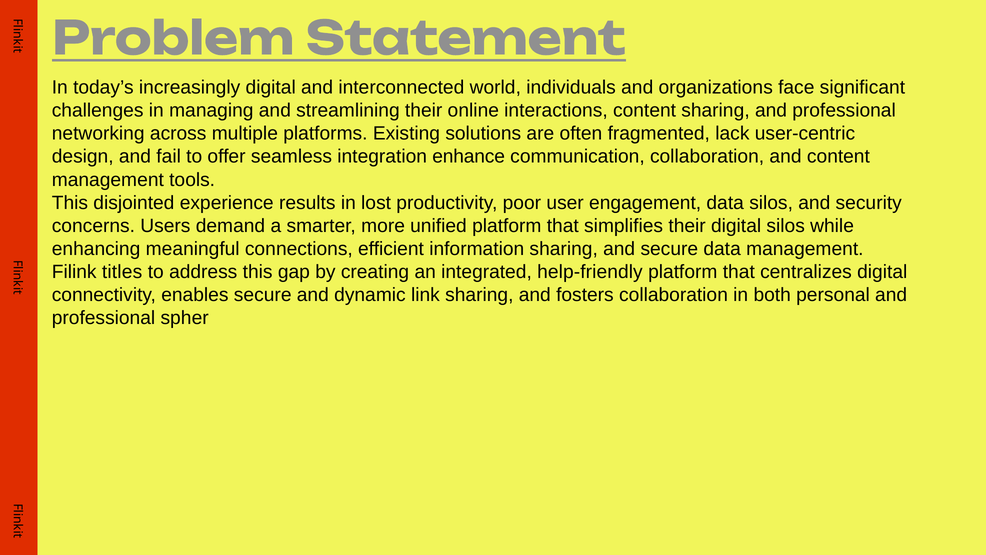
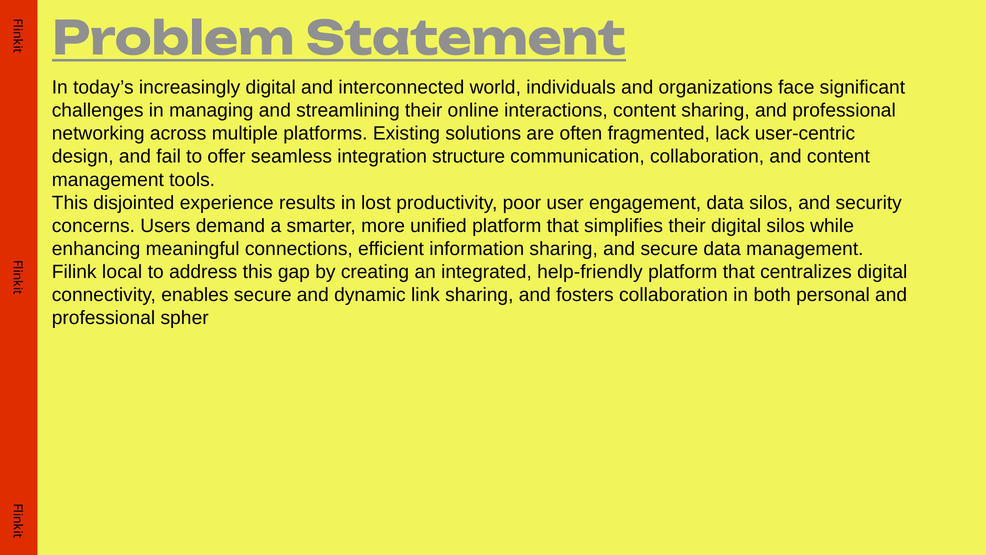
enhance: enhance -> structure
titles: titles -> local
